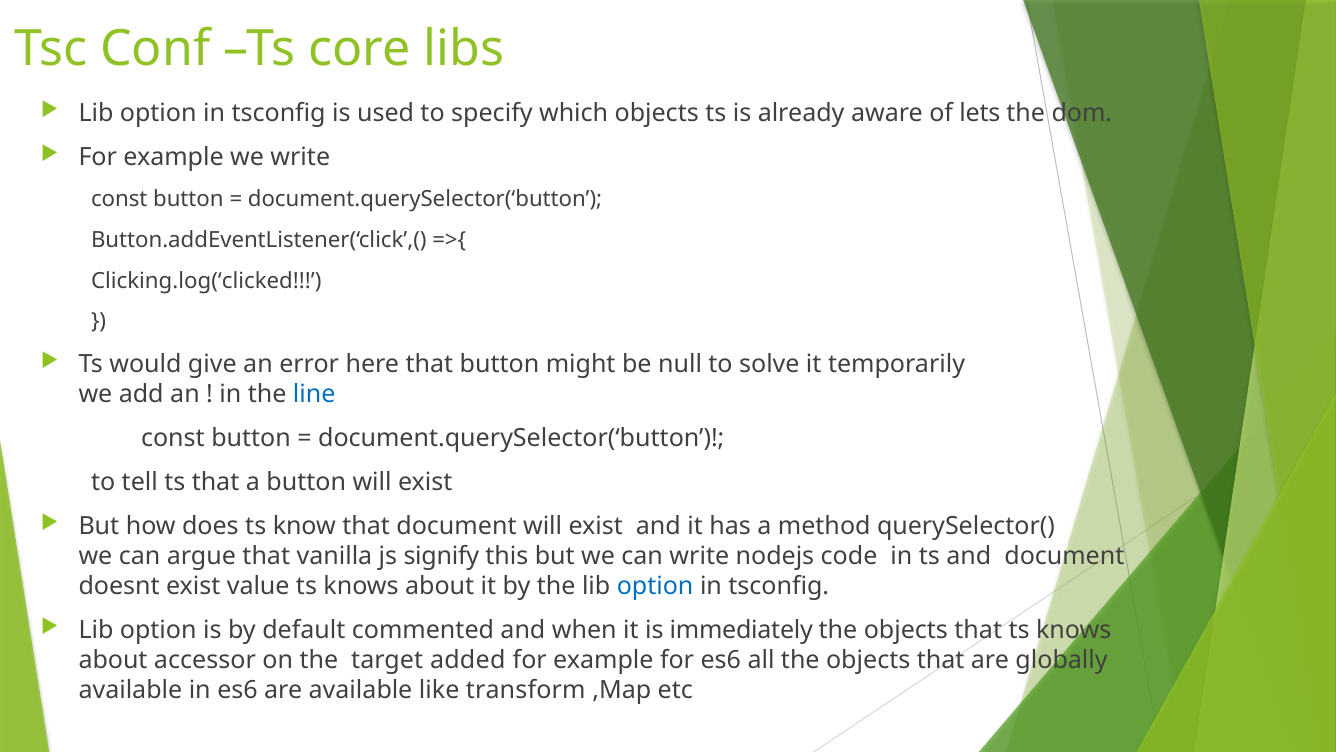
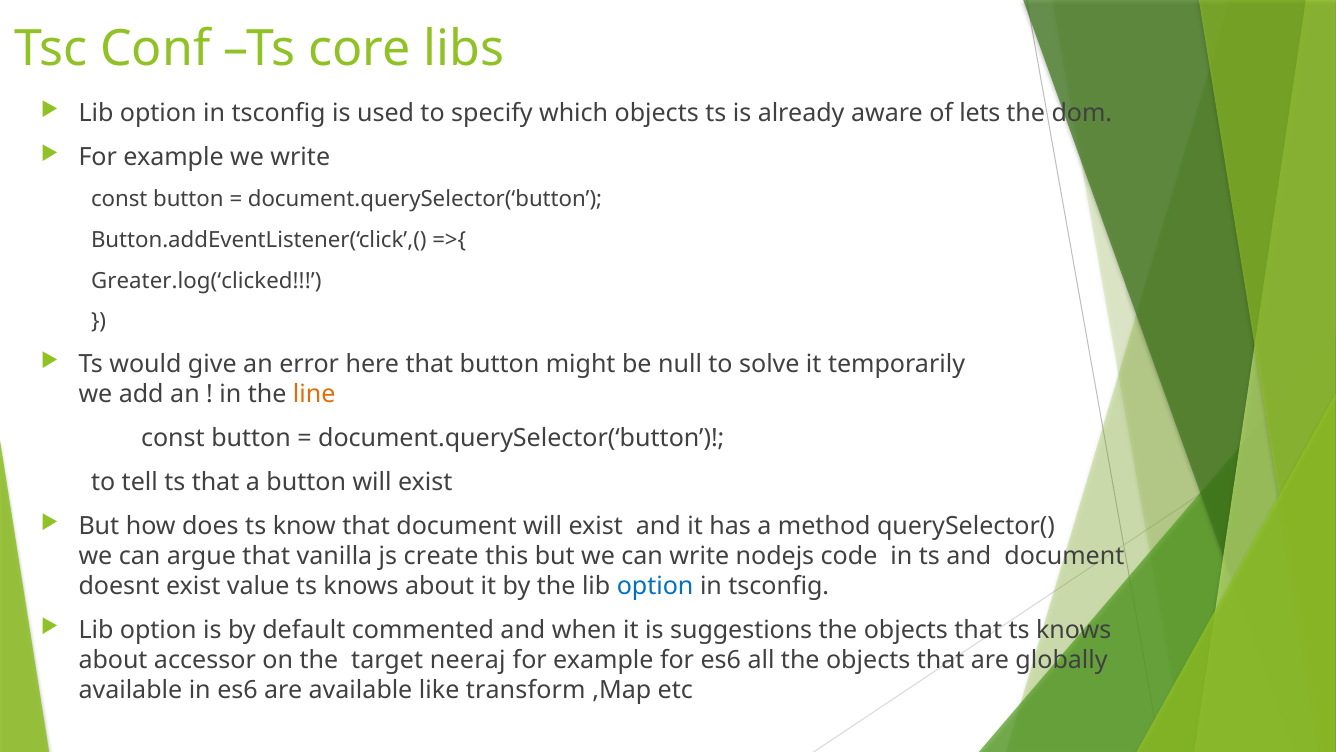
Clicking.log(‘clicked: Clicking.log(‘clicked -> Greater.log(‘clicked
line colour: blue -> orange
signify: signify -> create
immediately: immediately -> suggestions
added: added -> neeraj
